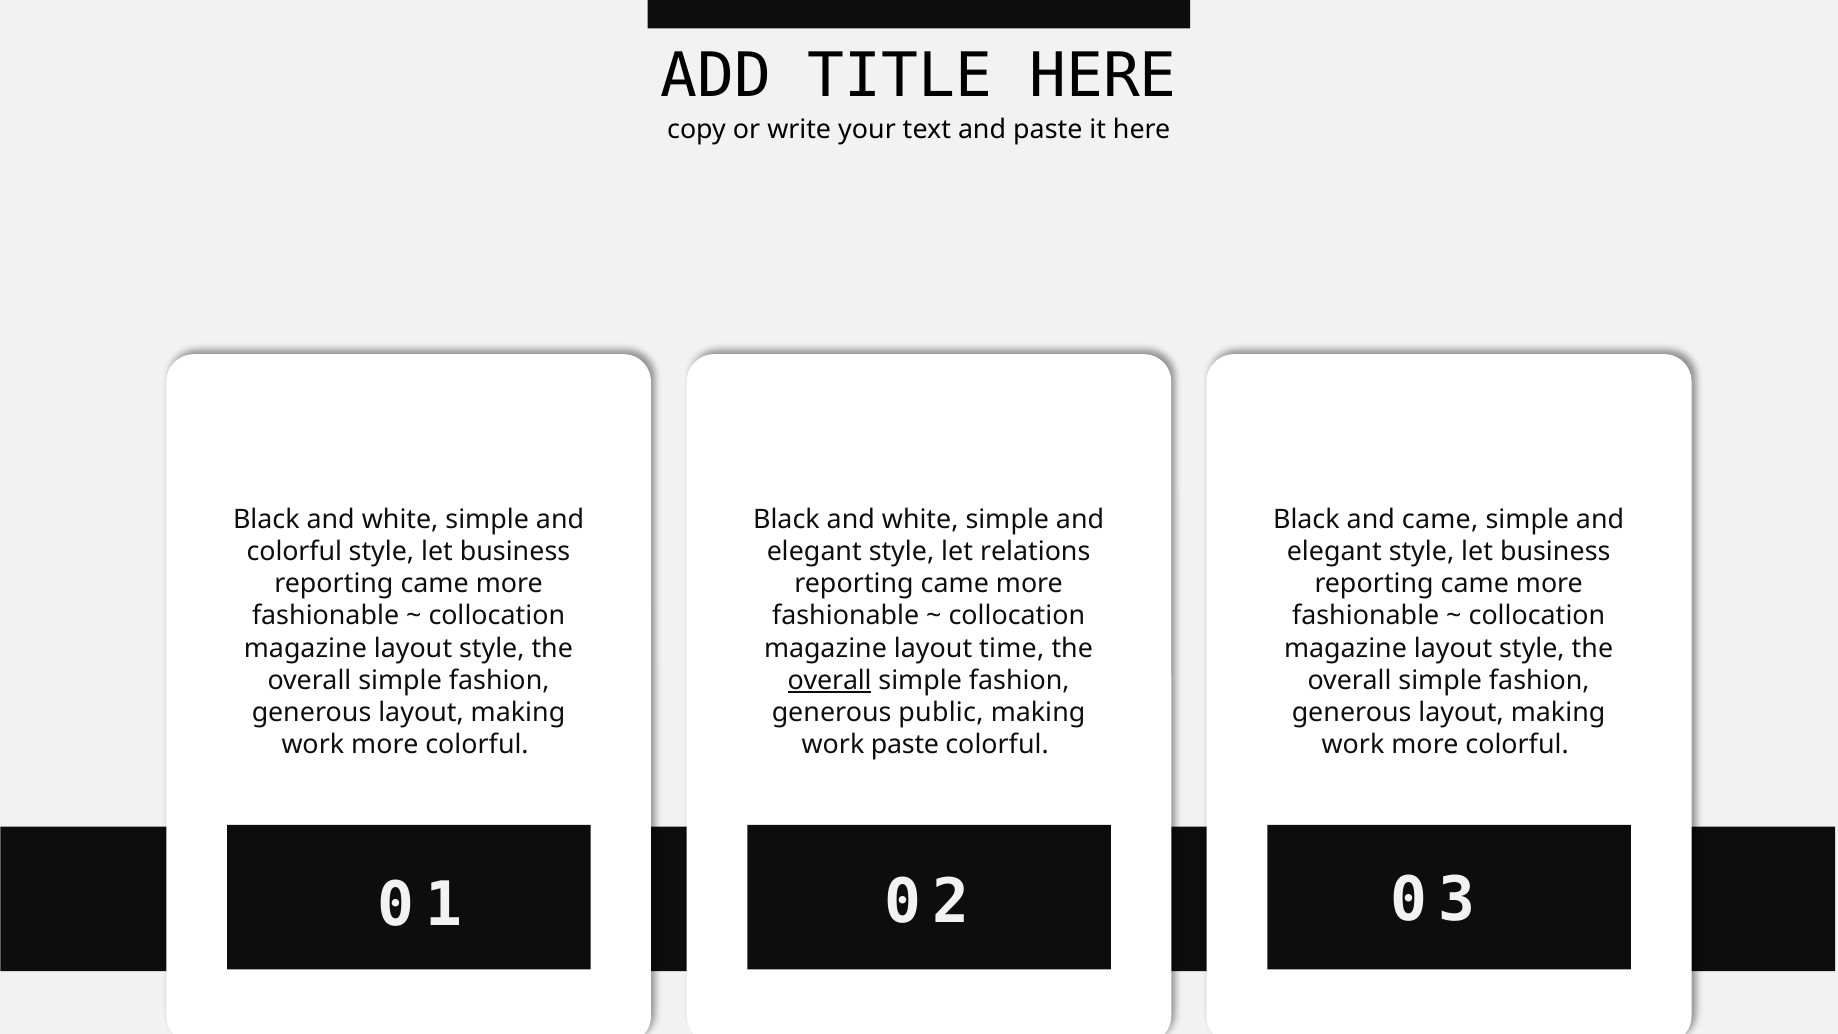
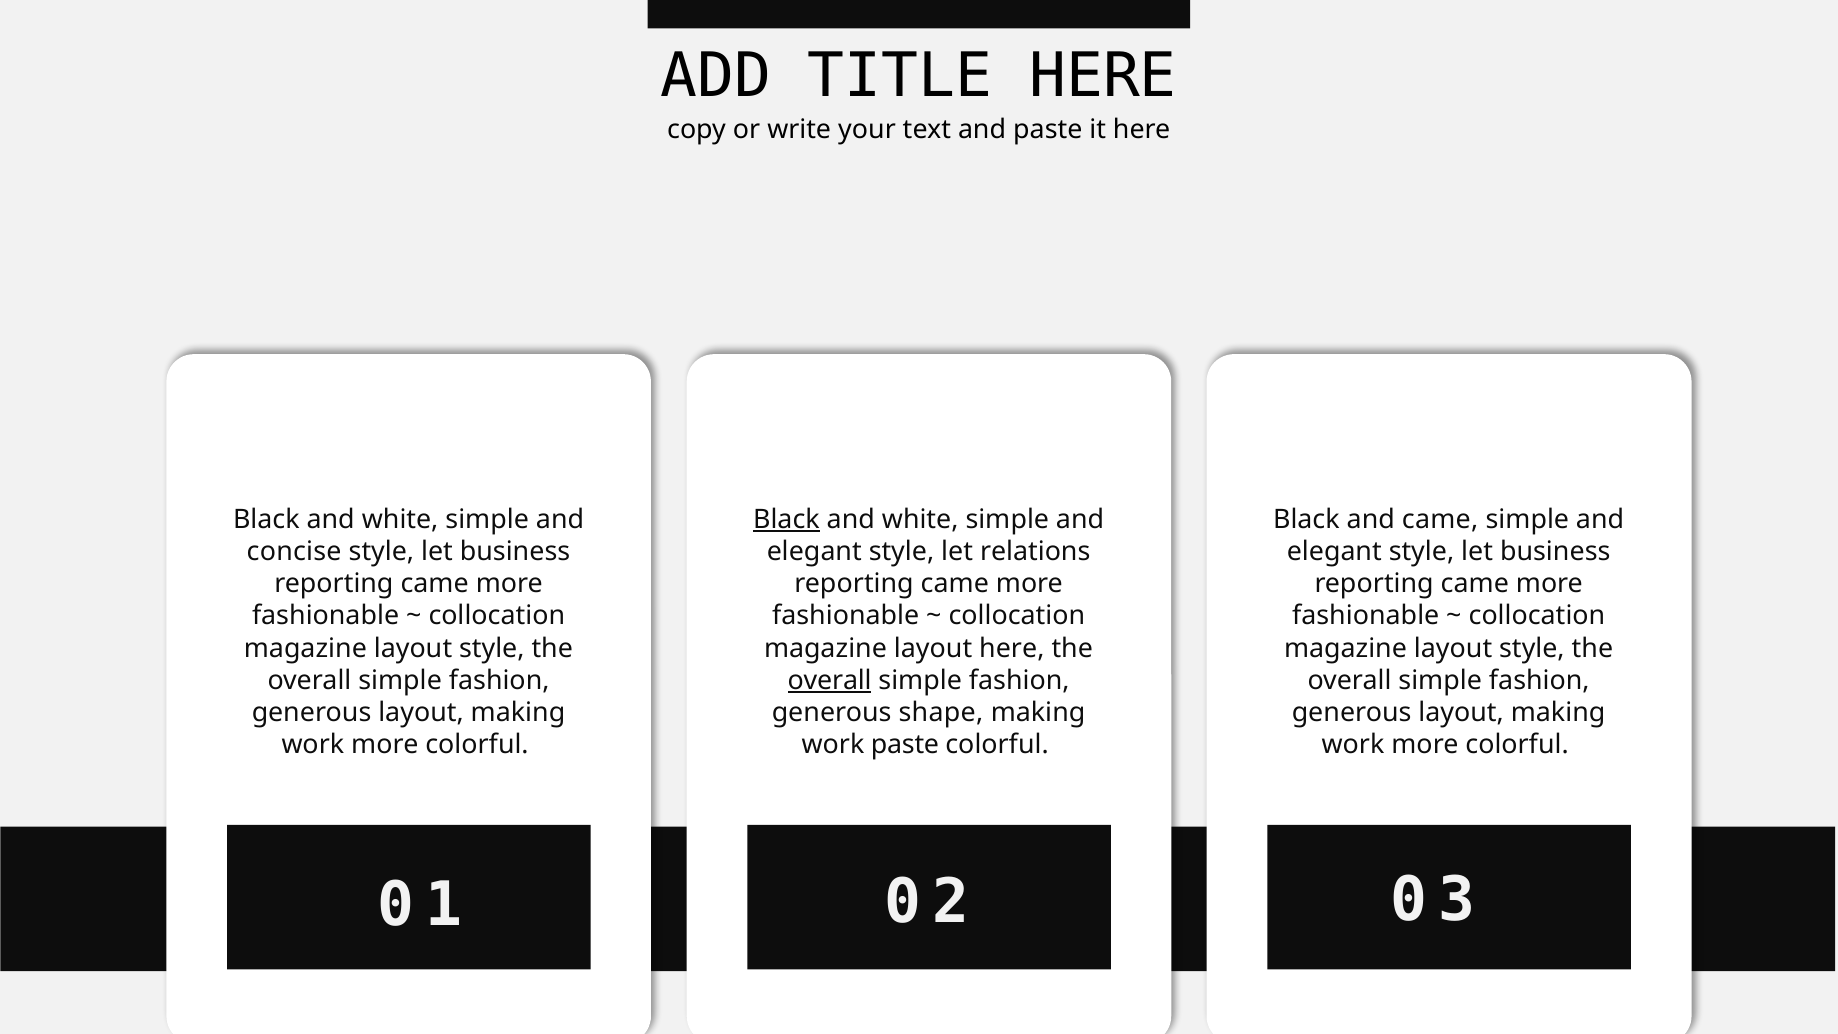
Black at (786, 519) underline: none -> present
colorful at (294, 552): colorful -> concise
layout time: time -> here
public: public -> shape
